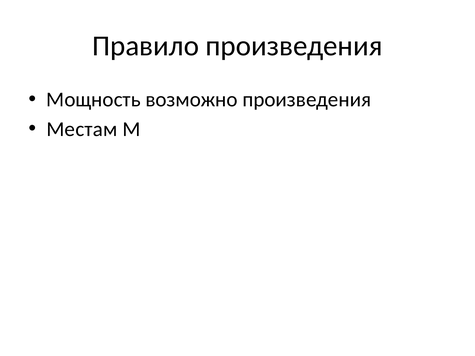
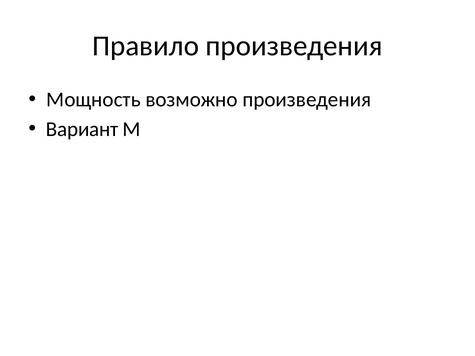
Местам: Местам -> Вариант
